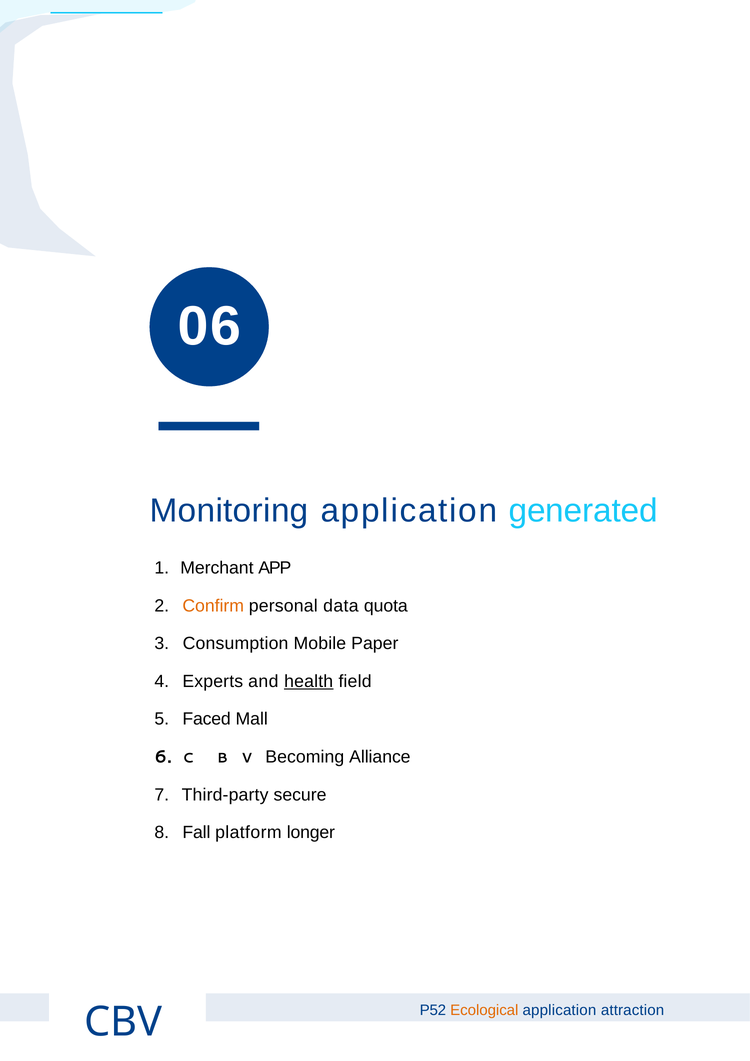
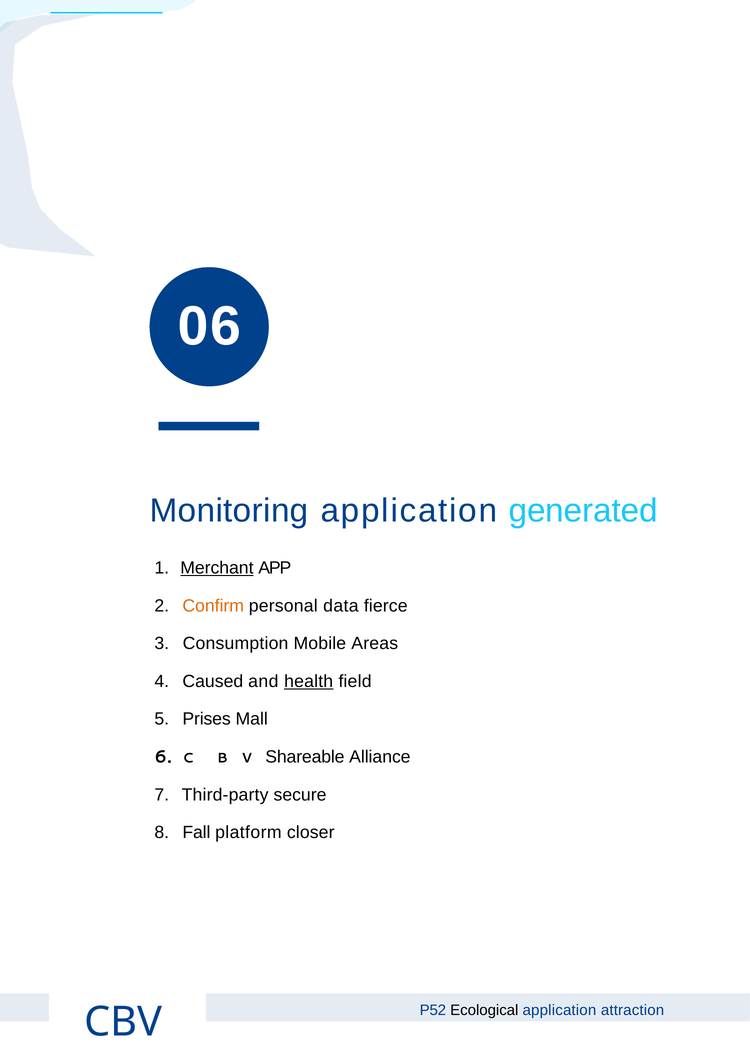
Merchant underline: none -> present
quota: quota -> ﬁerce
Paper: Paper -> Areas
Experts: Experts -> Caused
Faced: Faced -> Prises
Becoming: Becoming -> Shareable
longer: longer -> closer
Ecological colour: orange -> black
